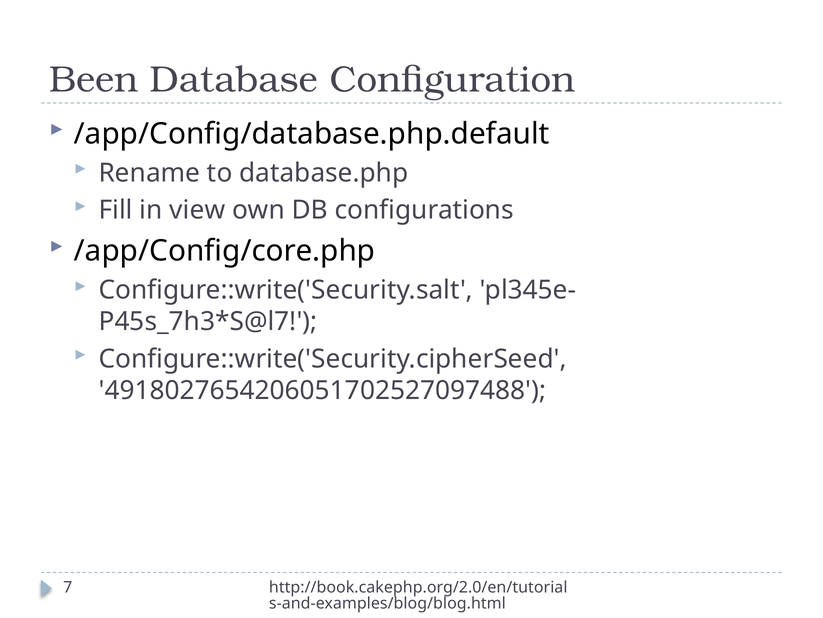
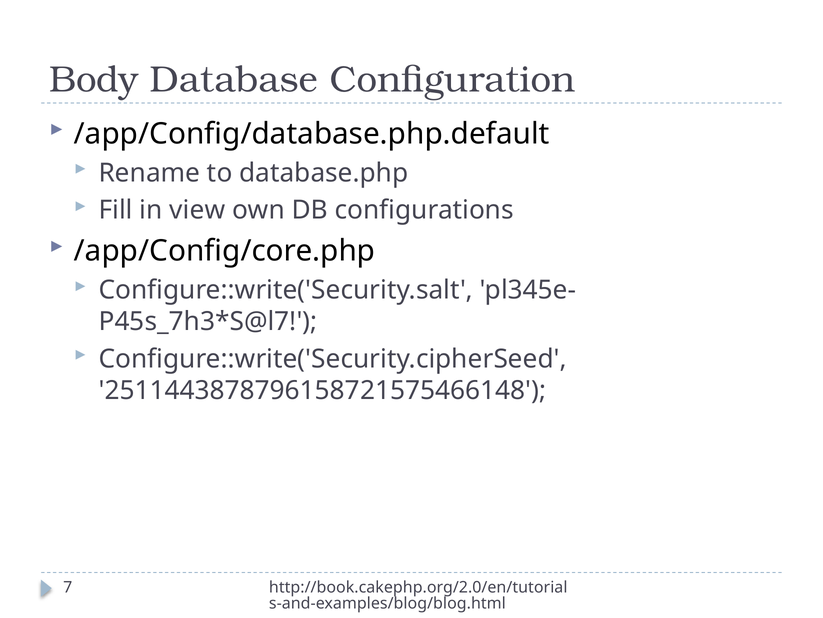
Been: Been -> Body
4918027654206051702527097488: 4918027654206051702527097488 -> 2511443878796158721575466148
